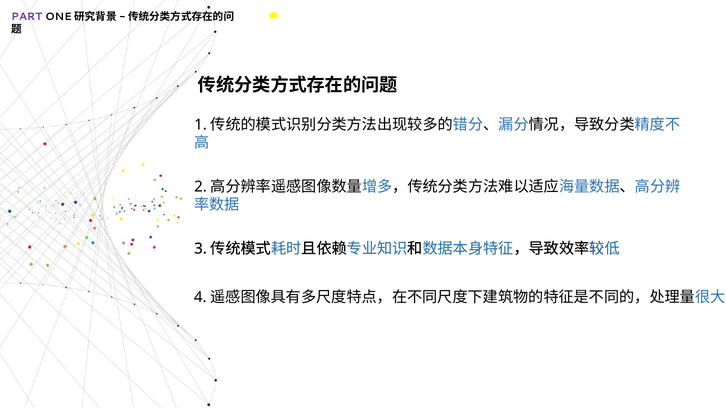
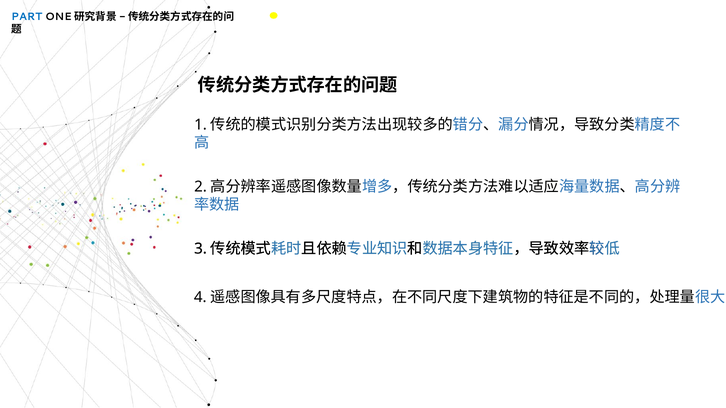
PART colour: purple -> blue
